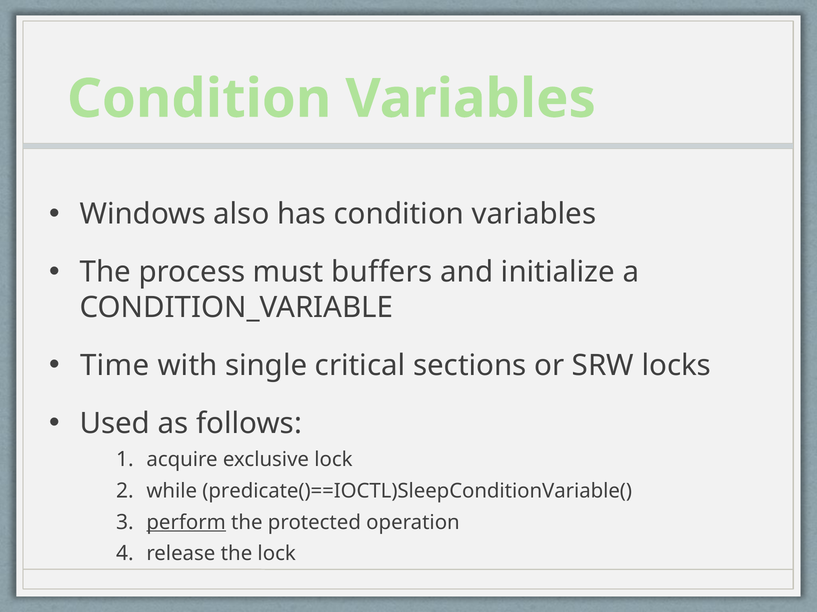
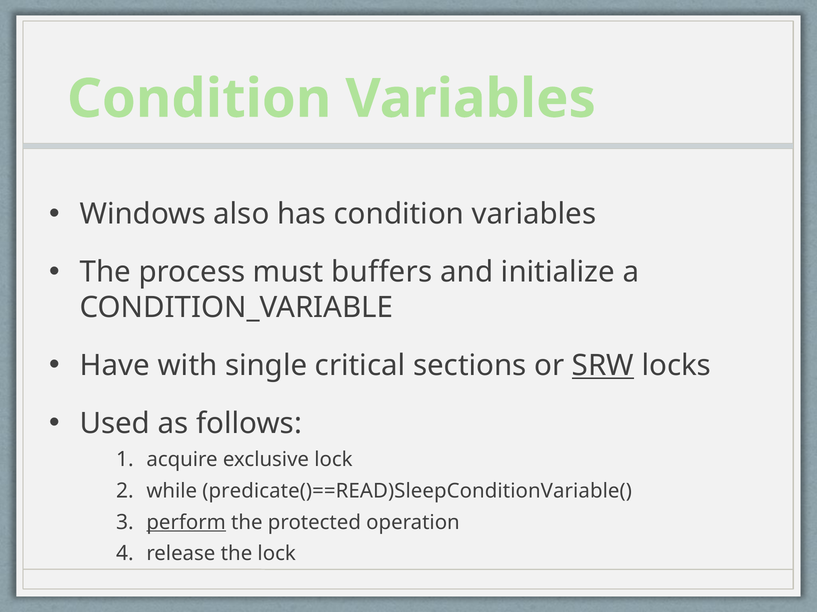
Time: Time -> Have
SRW underline: none -> present
predicate()==IOCTL)SleepConditionVariable(: predicate()==IOCTL)SleepConditionVariable( -> predicate()==READ)SleepConditionVariable(
